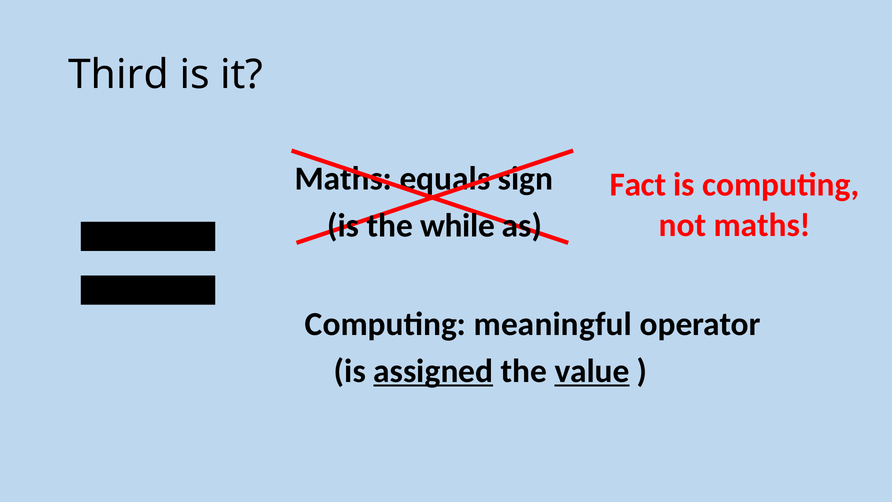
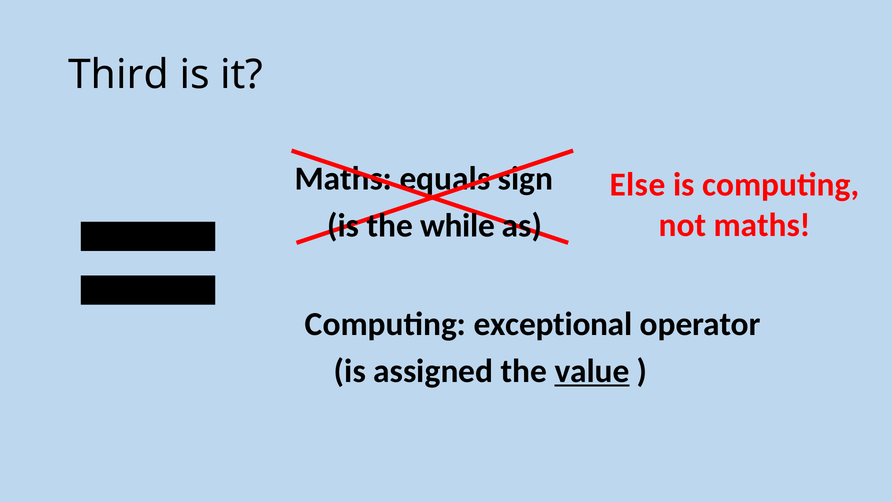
Fact: Fact -> Else
meaningful: meaningful -> exceptional
assigned underline: present -> none
